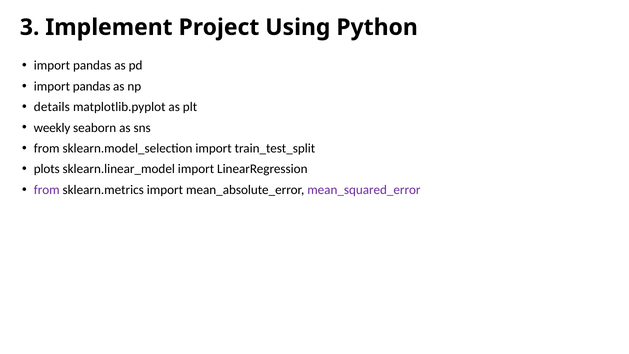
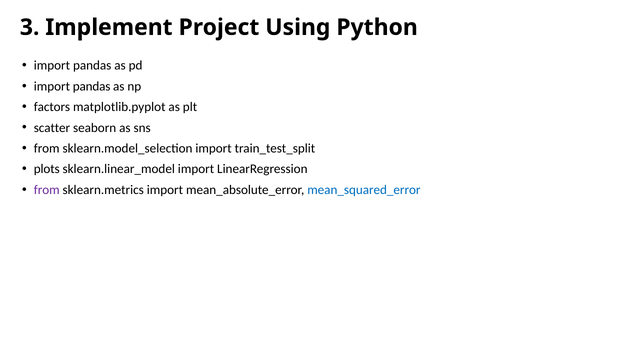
details: details -> factors
weekly: weekly -> scatter
mean_squared_error colour: purple -> blue
